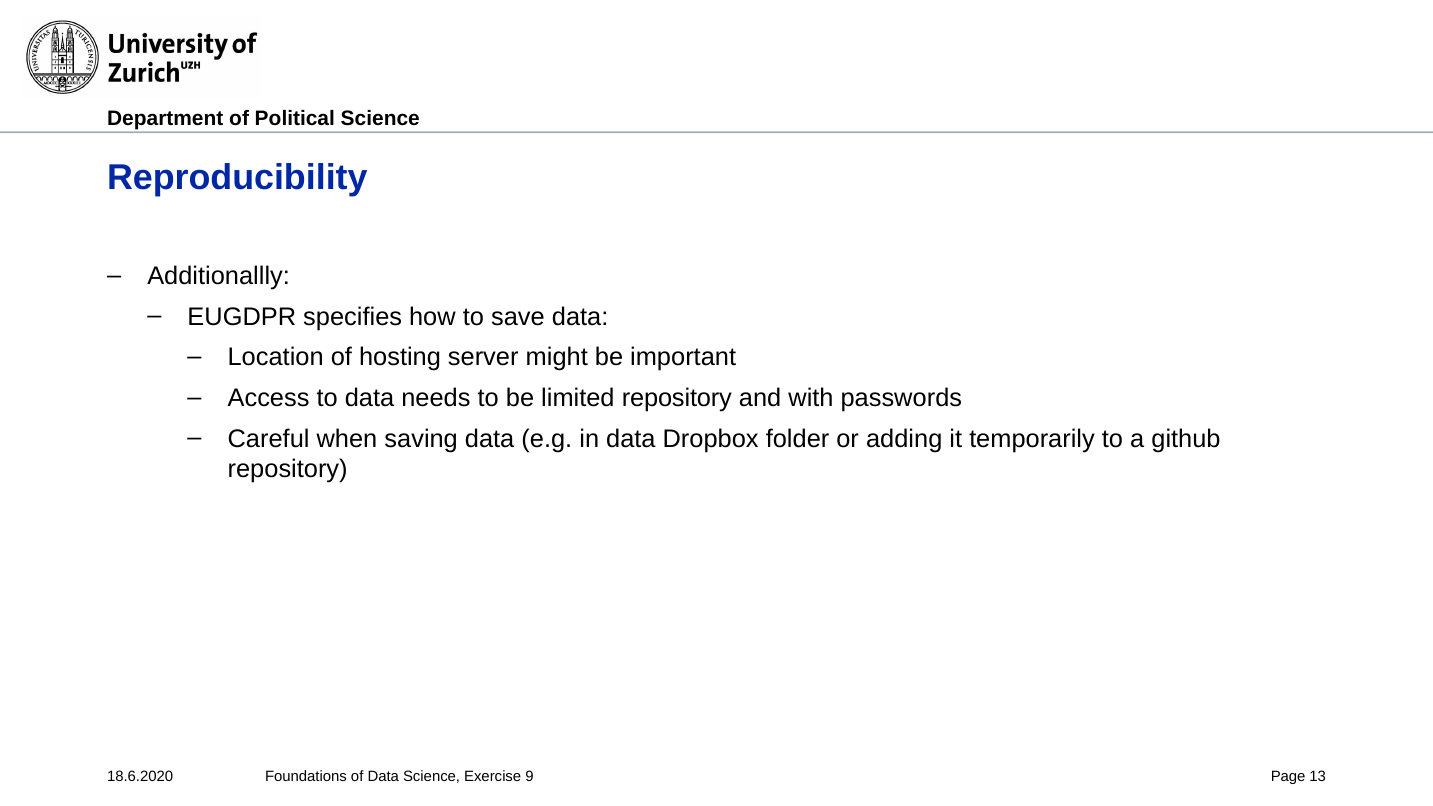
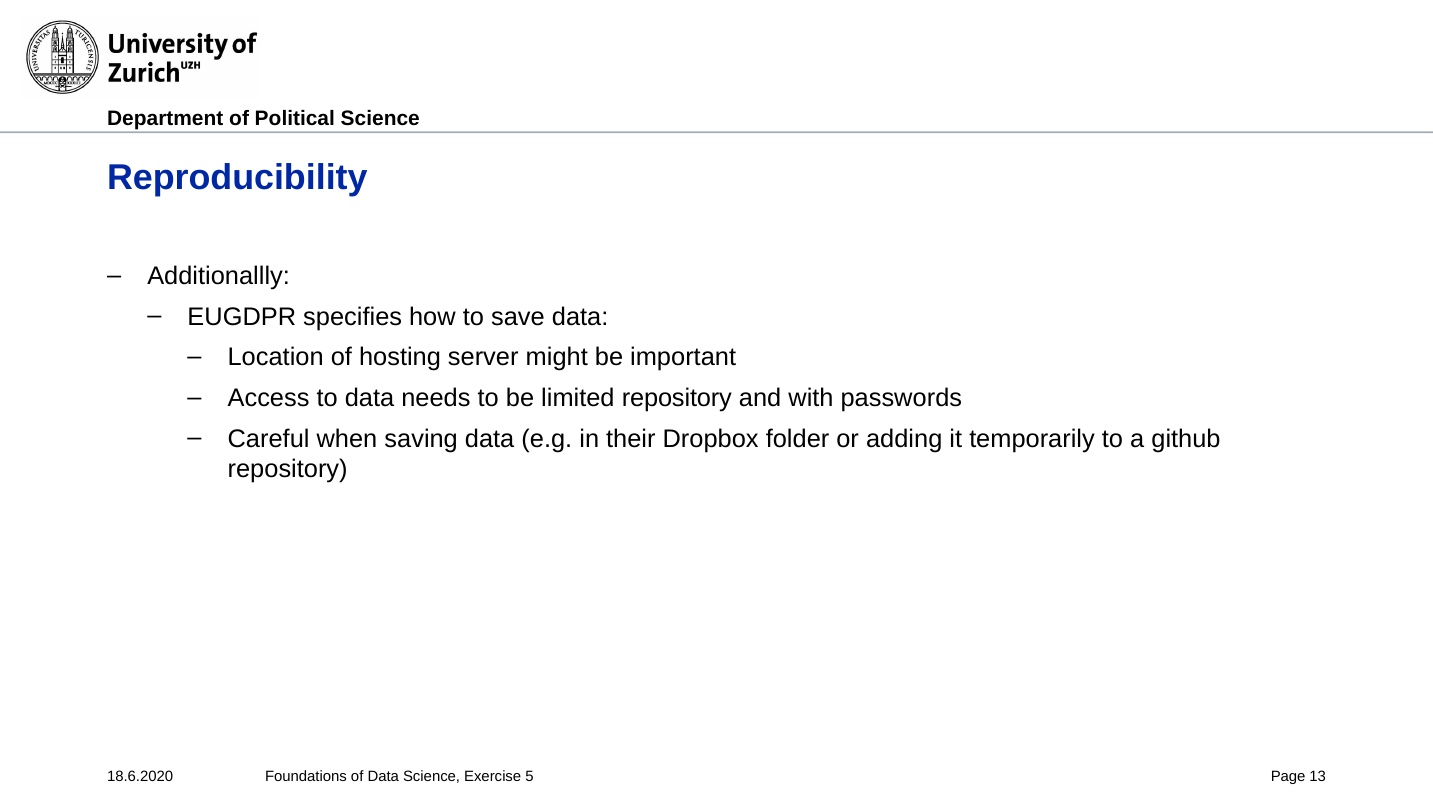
in data: data -> their
9: 9 -> 5
